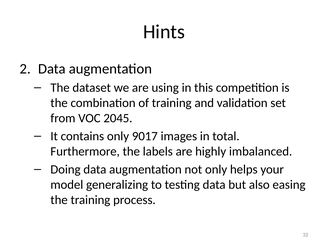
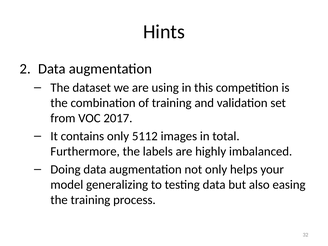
2045: 2045 -> 2017
9017: 9017 -> 5112
